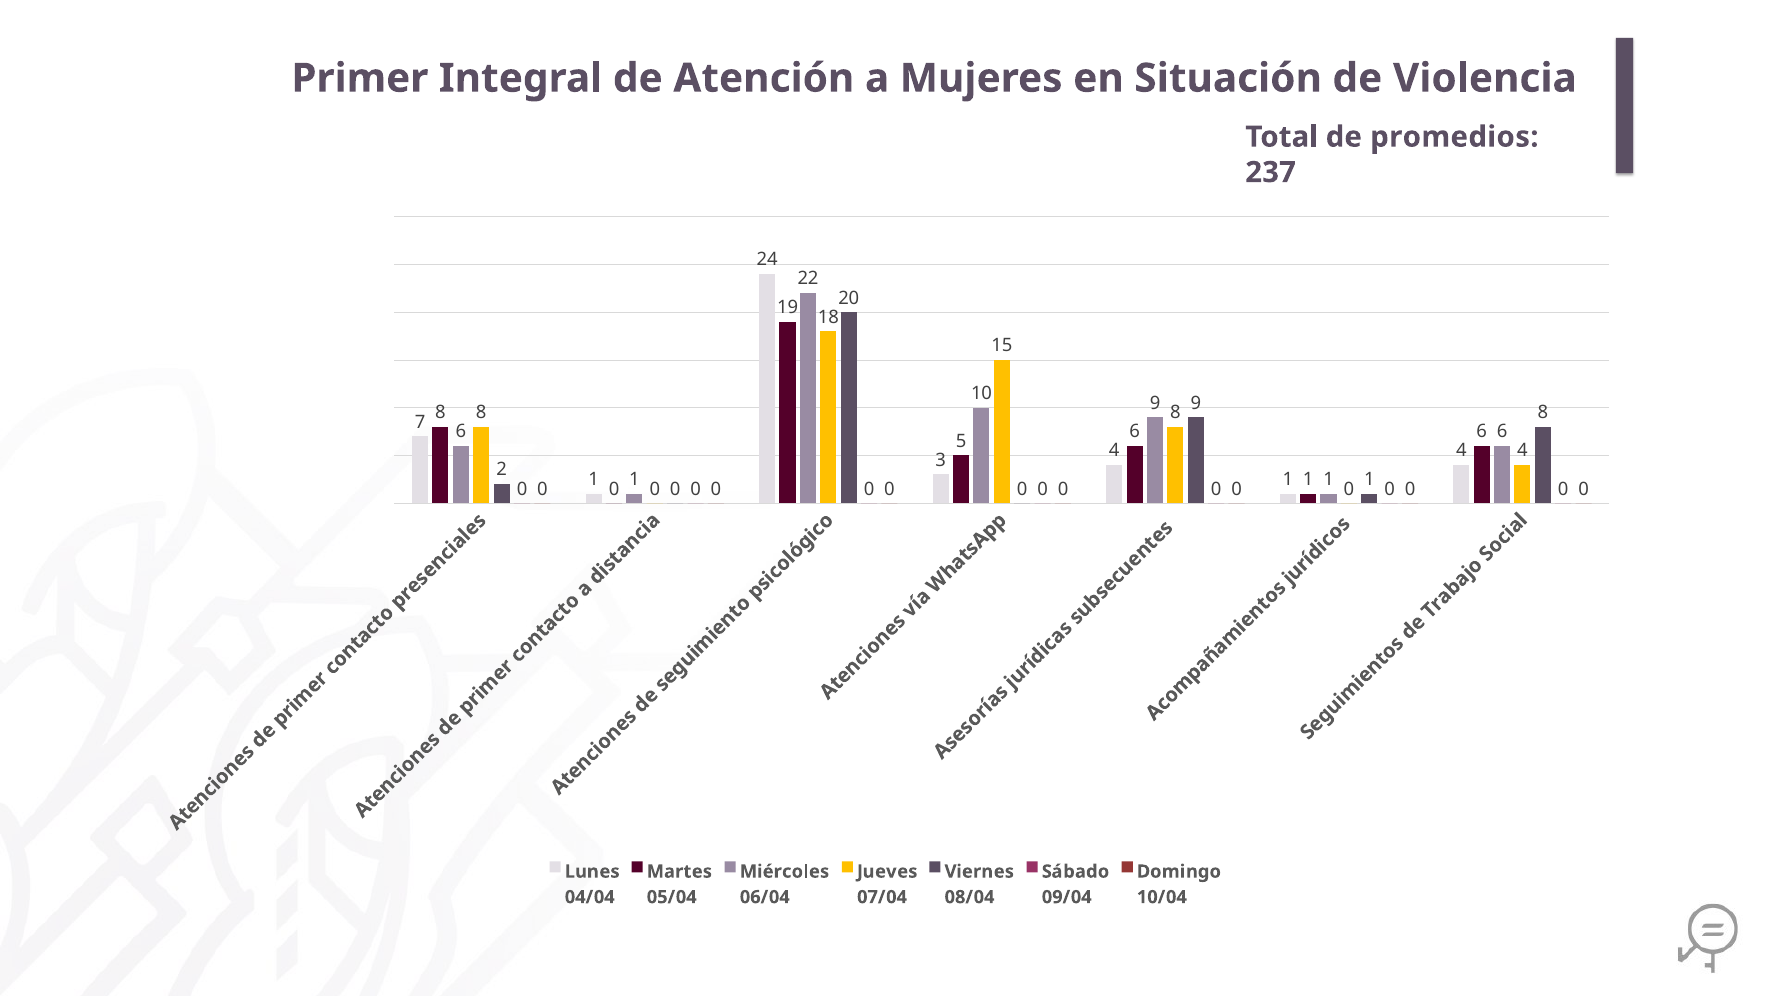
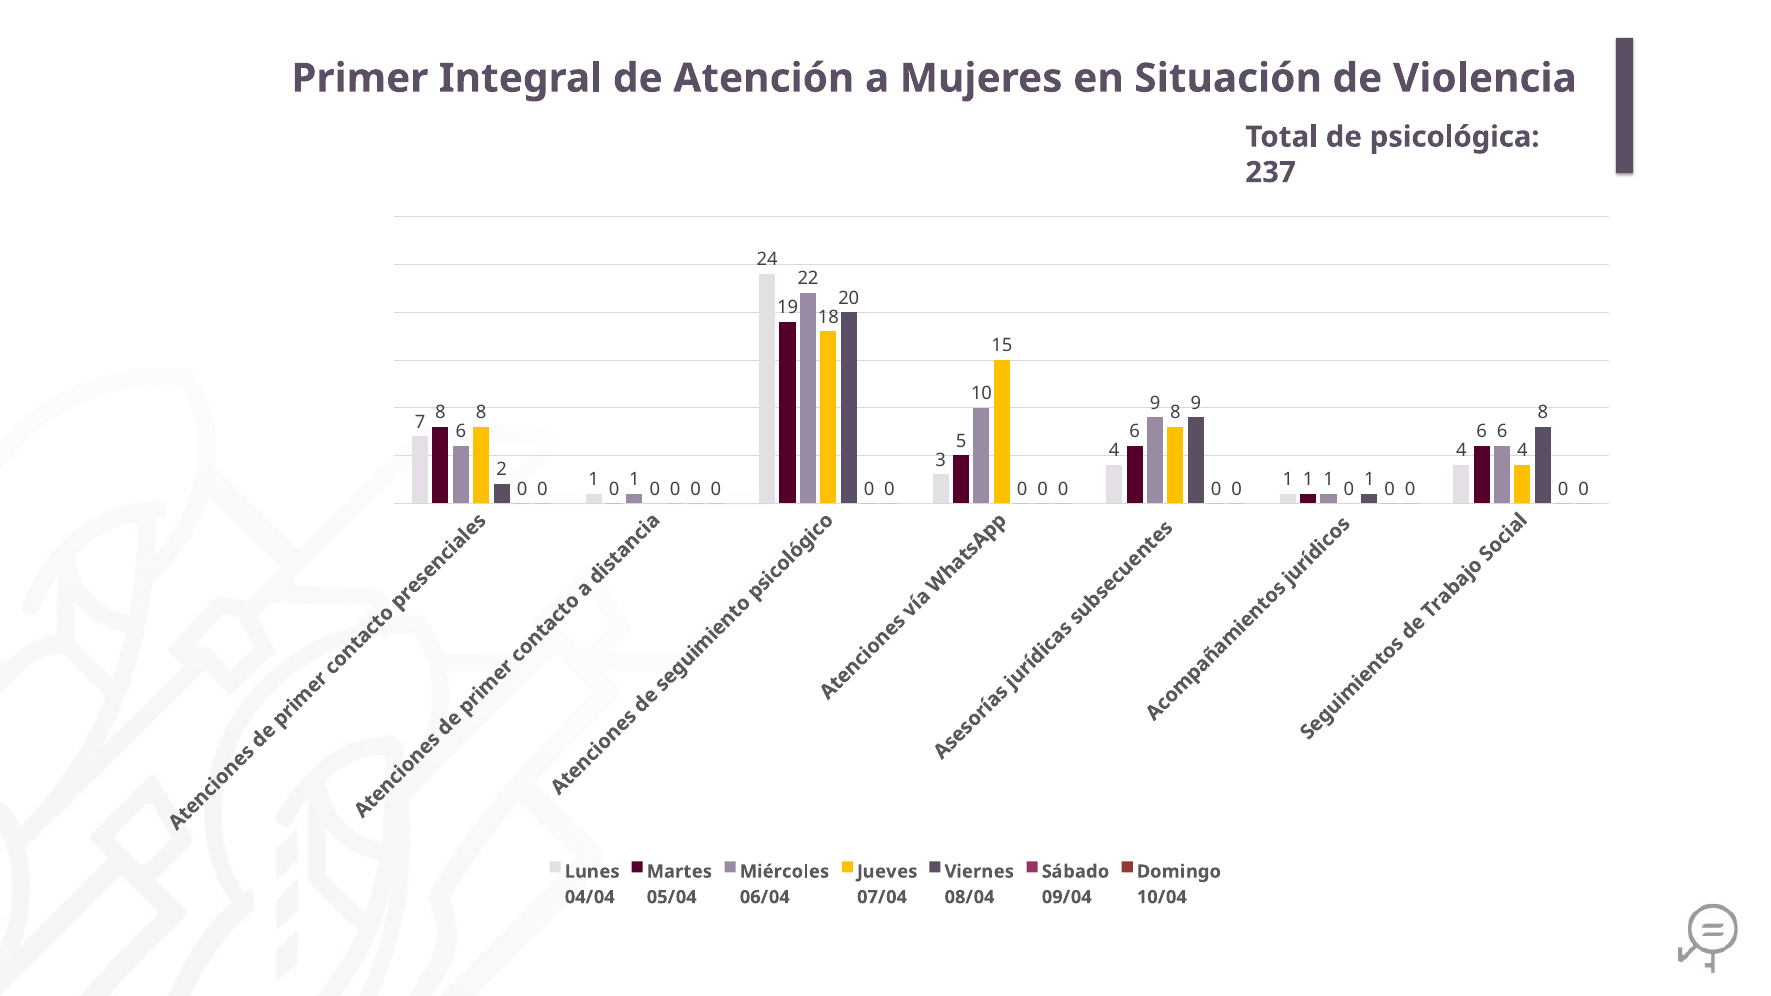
promedios: promedios -> psicológica
